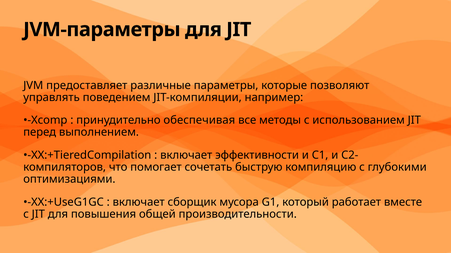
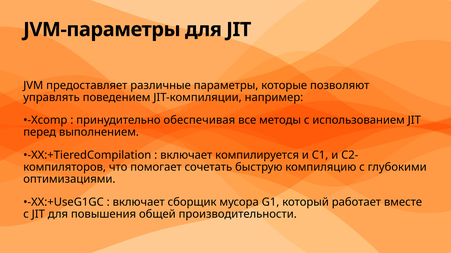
эффективности: эффективности -> компилируется
